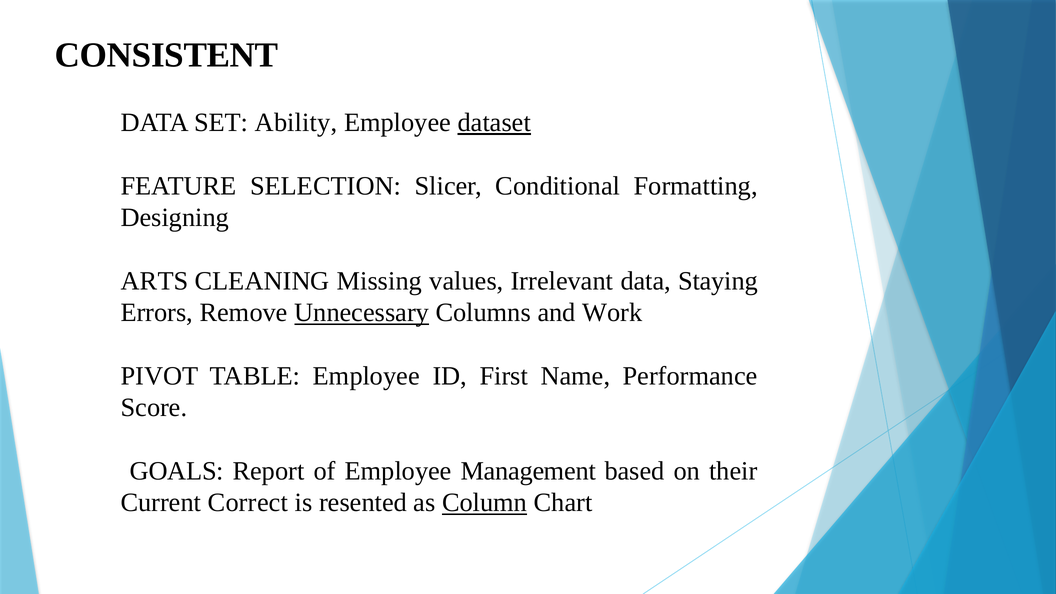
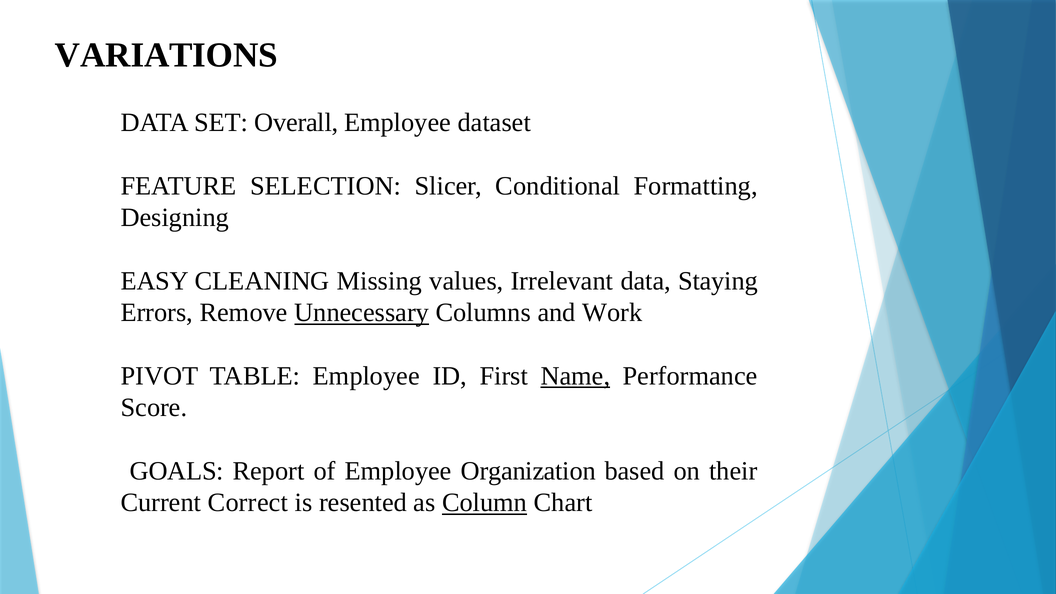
CONSISTENT: CONSISTENT -> VARIATIONS
Ability: Ability -> Overall
dataset underline: present -> none
ARTS: ARTS -> EASY
Name underline: none -> present
Management: Management -> Organization
